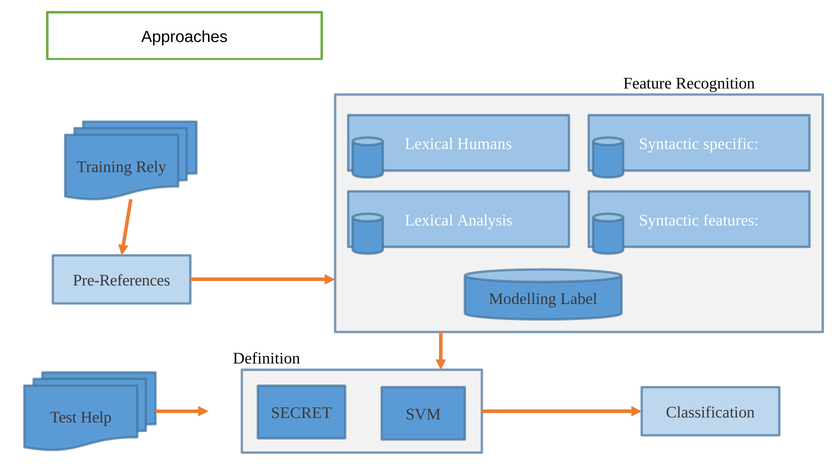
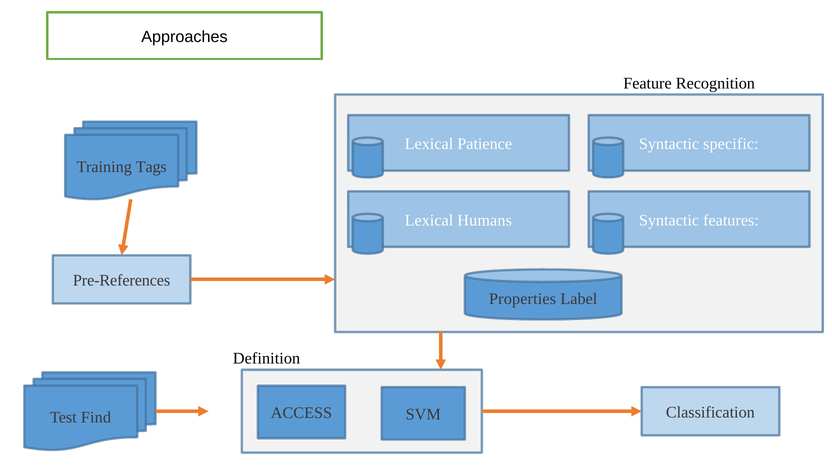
Humans: Humans -> Patience
Rely: Rely -> Tags
Analysis: Analysis -> Humans
Modelling: Modelling -> Properties
SECRET: SECRET -> ACCESS
Help: Help -> Find
